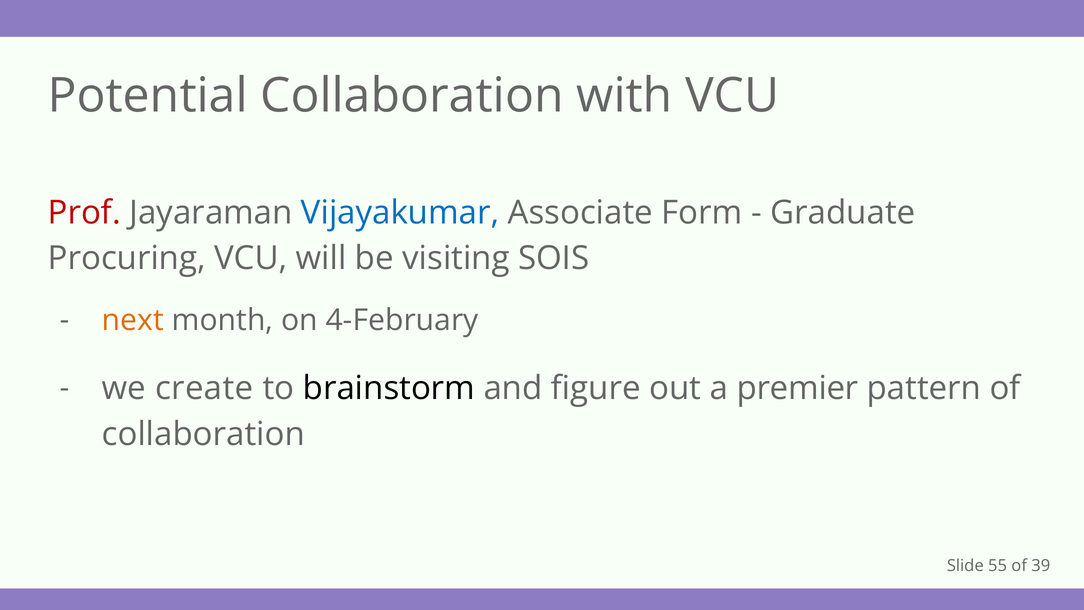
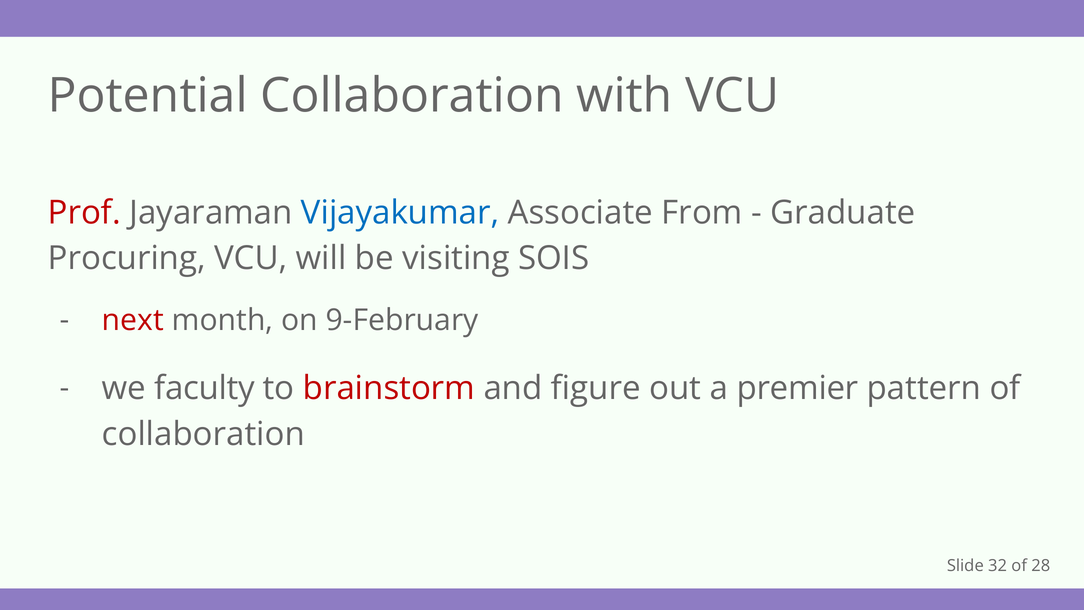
Form: Form -> From
next colour: orange -> red
4-February: 4-February -> 9-February
create: create -> faculty
brainstorm colour: black -> red
55: 55 -> 32
39: 39 -> 28
